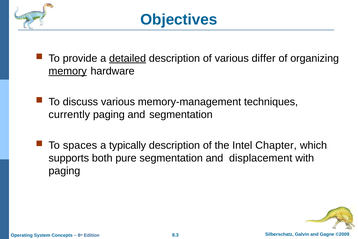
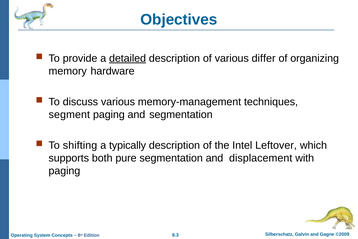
memory underline: present -> none
currently: currently -> segment
spaces: spaces -> shifting
Chapter: Chapter -> Leftover
